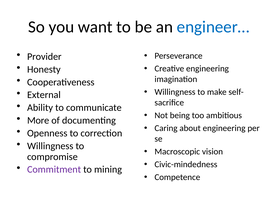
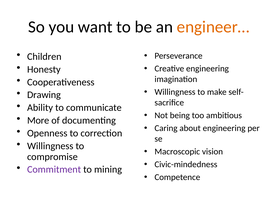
engineer… colour: blue -> orange
Provider: Provider -> Children
External: External -> Drawing
